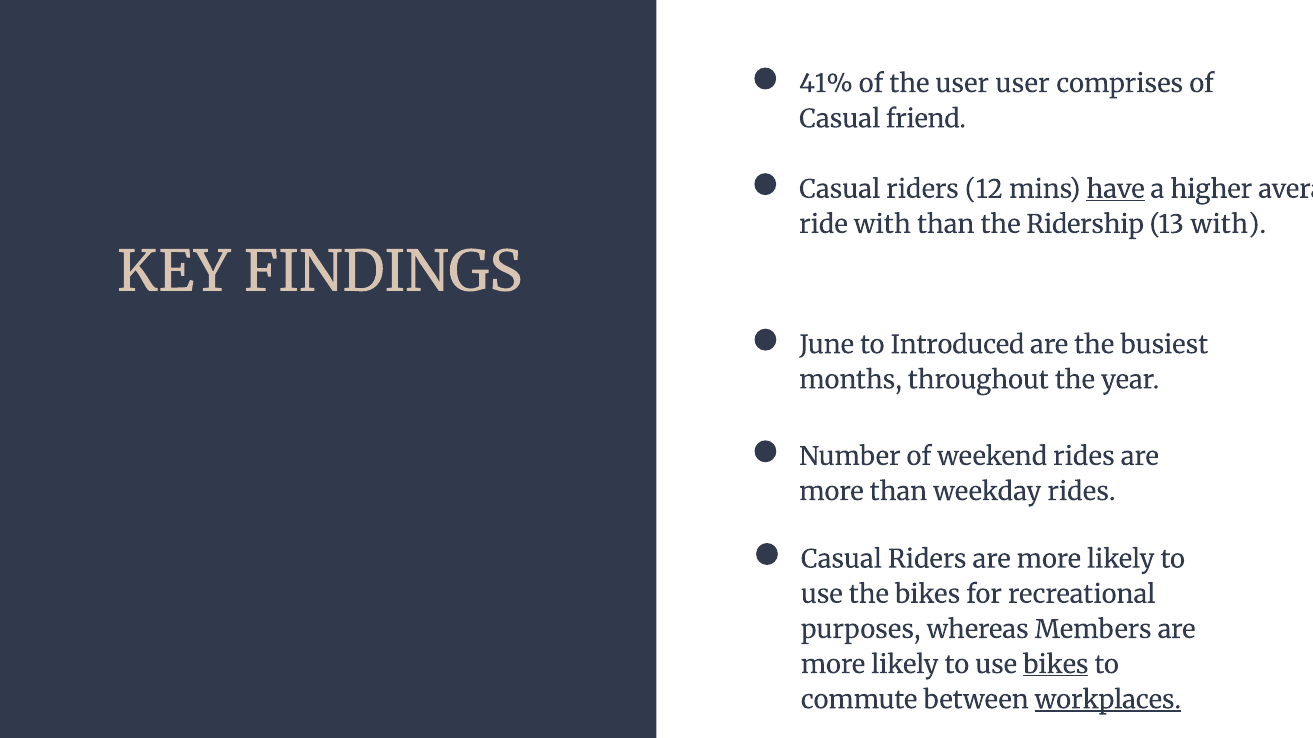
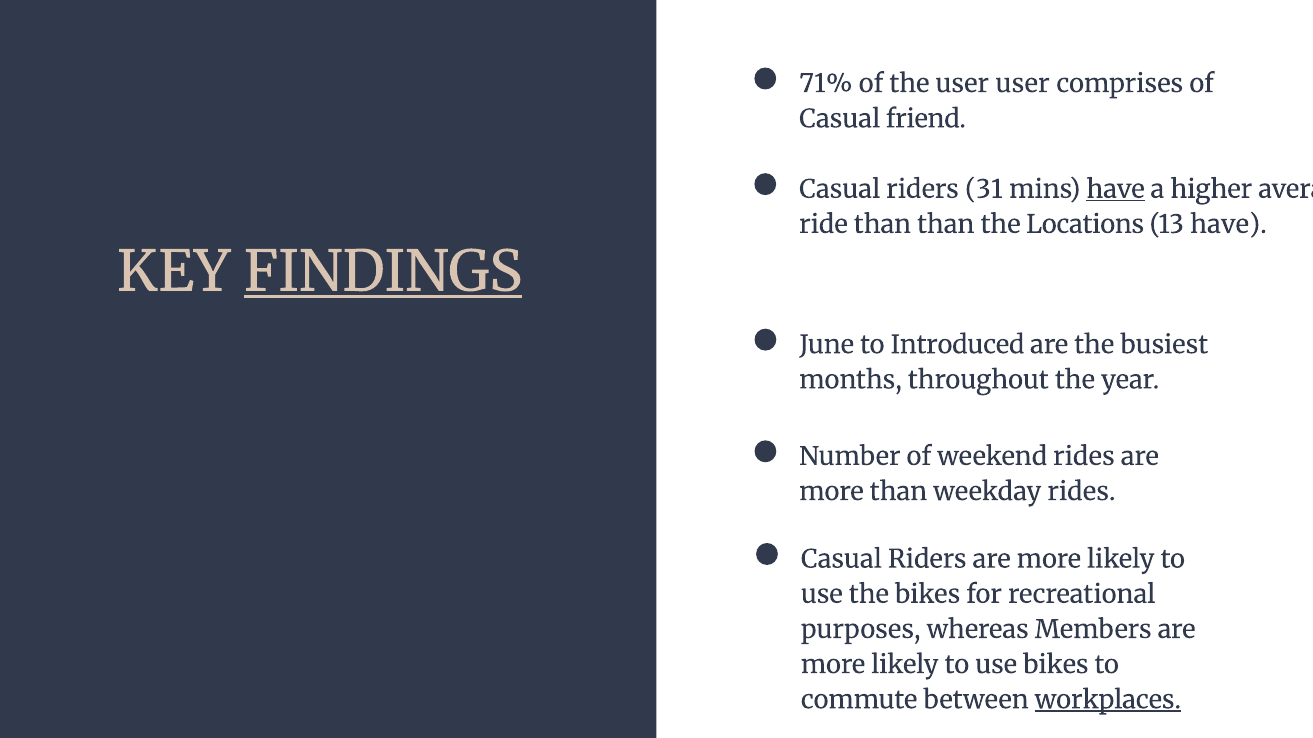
41%: 41% -> 71%
12: 12 -> 31
ride with: with -> than
Ridership: Ridership -> Locations
13 with: with -> have
FINDINGS underline: none -> present
bikes at (1056, 665) underline: present -> none
